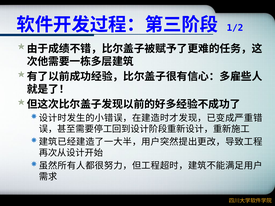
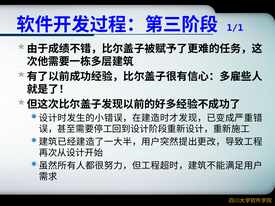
1/2: 1/2 -> 1/1
